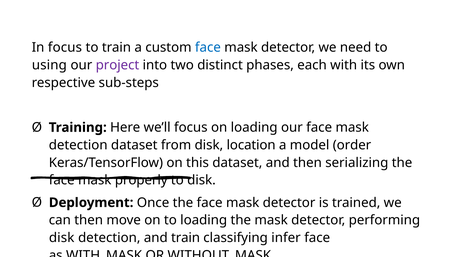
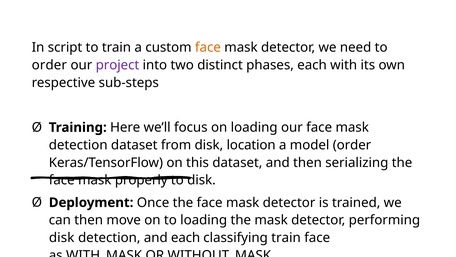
In focus: focus -> script
face at (208, 47) colour: blue -> orange
using at (49, 65): using -> order
and train: train -> each
classifying infer: infer -> train
